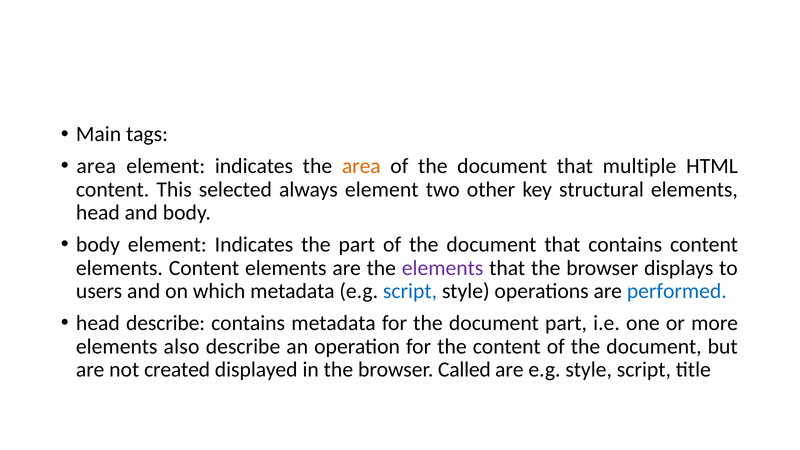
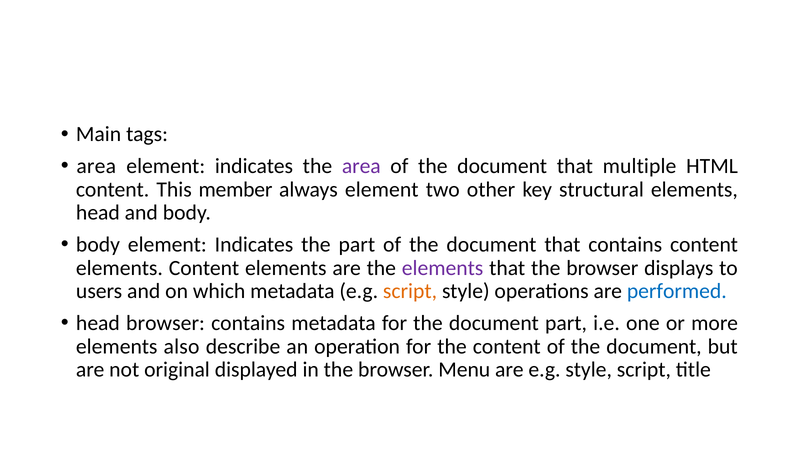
area at (361, 166) colour: orange -> purple
selected: selected -> member
script at (410, 291) colour: blue -> orange
head describe: describe -> browser
created: created -> original
Called: Called -> Menu
